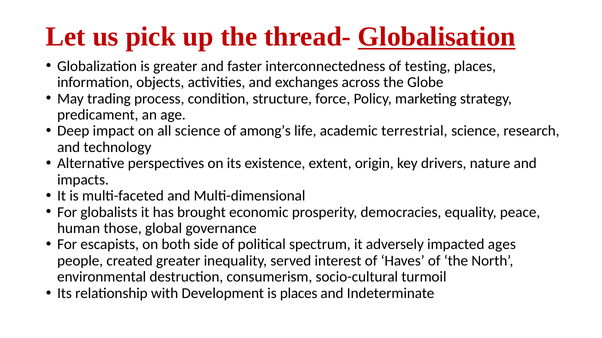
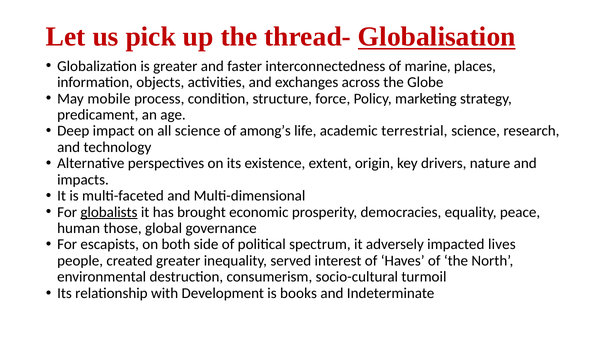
testing: testing -> marine
trading: trading -> mobile
globalists underline: none -> present
ages: ages -> lives
is places: places -> books
